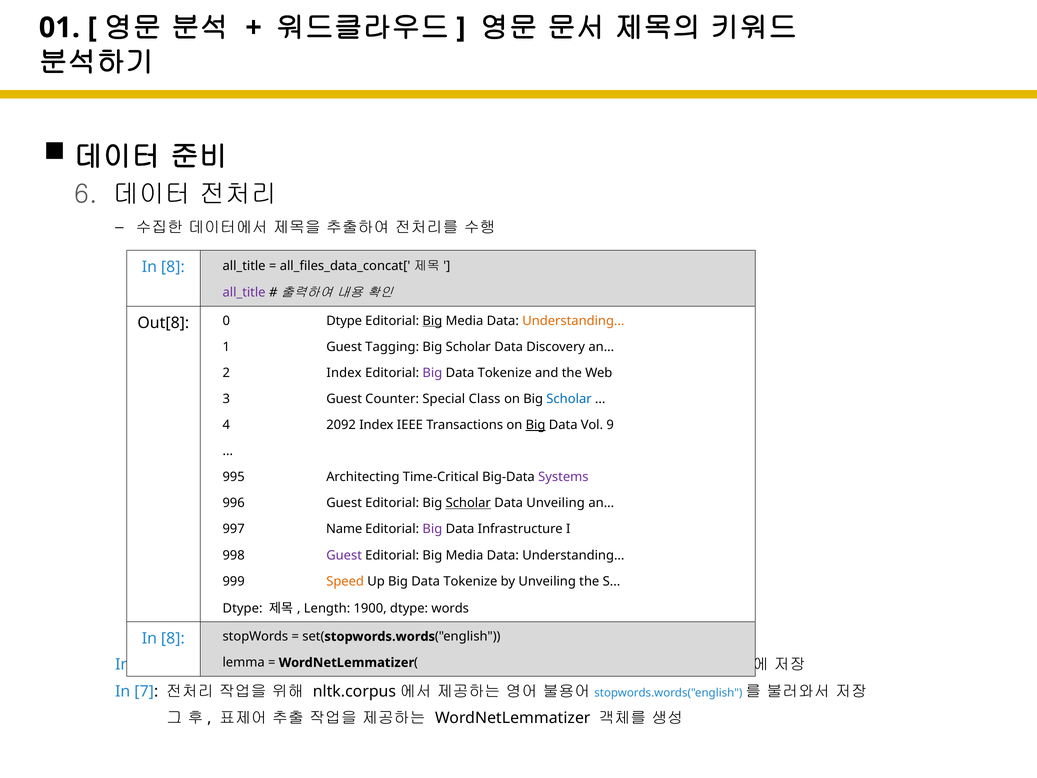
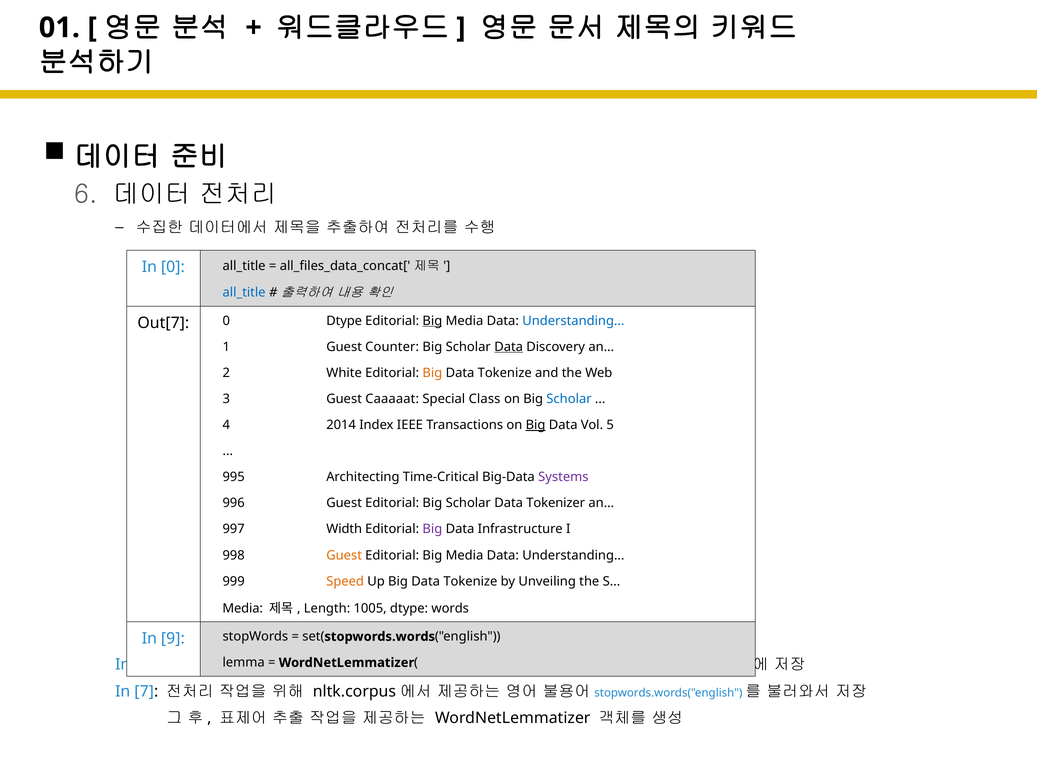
8 at (173, 267): 8 -> 0
all_title at (244, 293) colour: purple -> blue
Out[8: Out[8 -> Out[7
Understanding at (573, 321) colour: orange -> blue
Tagging: Tagging -> Counter
Data at (509, 347) underline: none -> present
2 Index: Index -> White
Big at (432, 373) colour: purple -> orange
Counter: Counter -> Caaaaat
2092: 2092 -> 2014
9: 9 -> 5
Scholar at (468, 503) underline: present -> none
Data Unveiling: Unveiling -> Tokenizer
Name: Name -> Width
Guest at (344, 555) colour: purple -> orange
Dtype at (243, 608): Dtype -> Media
1900: 1900 -> 1005
8 at (173, 639): 8 -> 9
